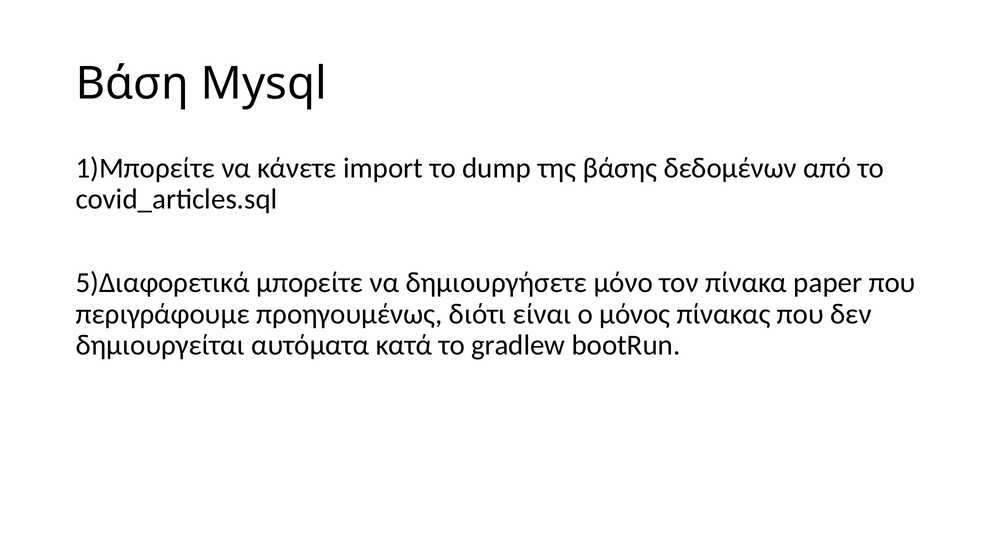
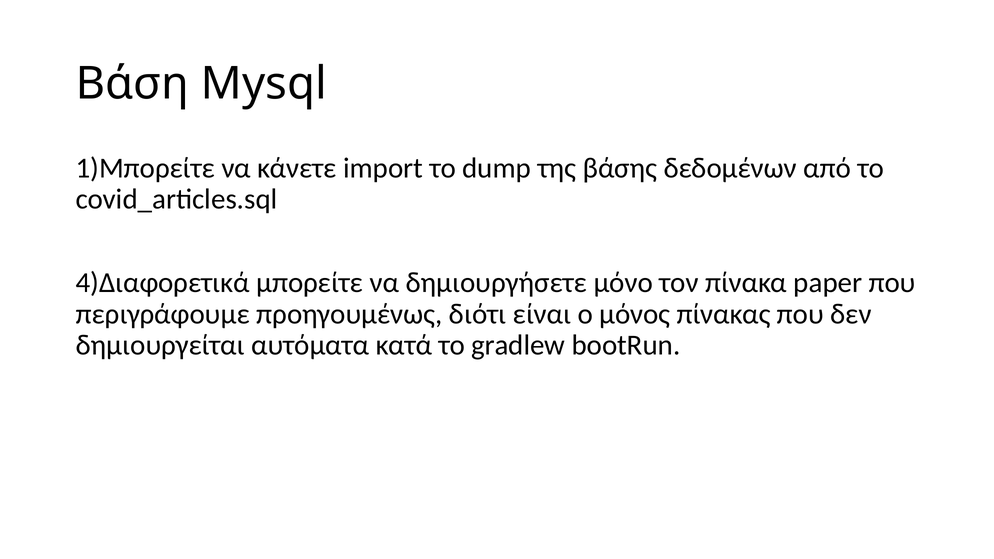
5)Διαφορετικά: 5)Διαφορετικά -> 4)Διαφορετικά
